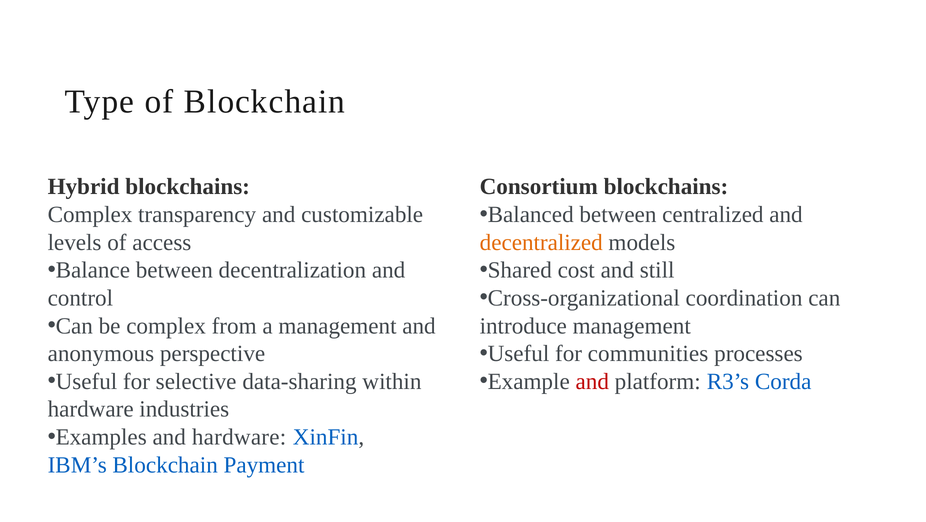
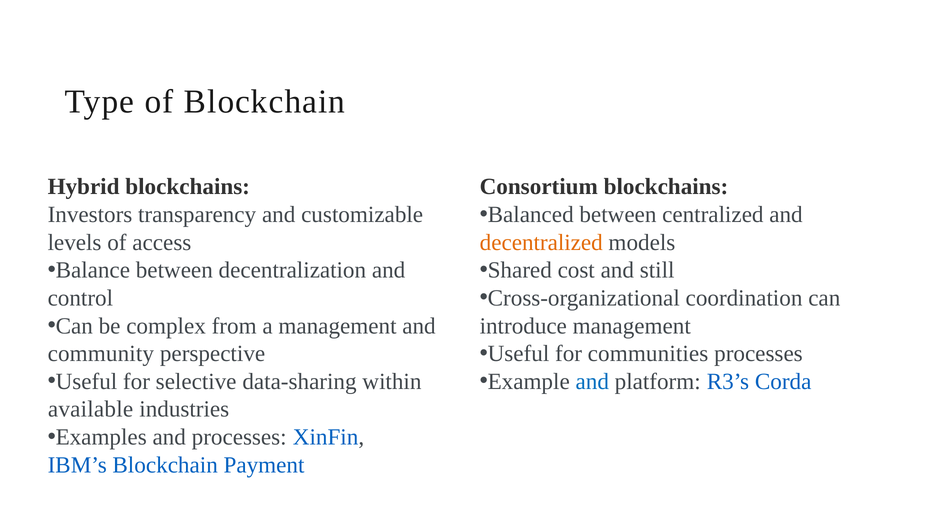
Complex at (90, 214): Complex -> Investors
anonymous: anonymous -> community
and at (592, 381) colour: red -> blue
hardware at (91, 409): hardware -> available
and hardware: hardware -> processes
